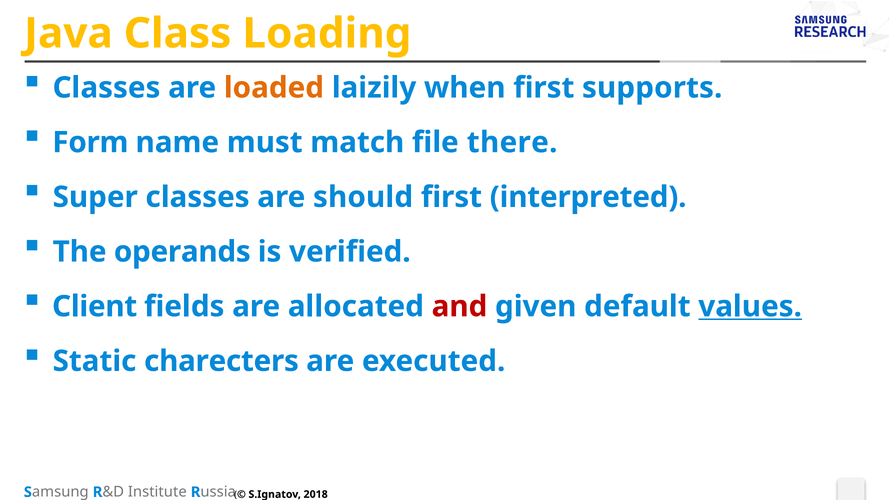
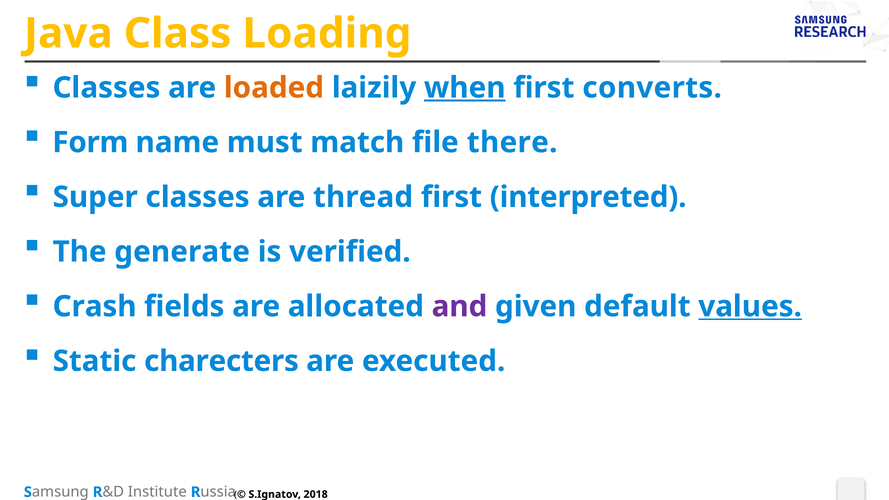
when underline: none -> present
supports: supports -> converts
should: should -> thread
operands: operands -> generate
Client: Client -> Crash
and colour: red -> purple
